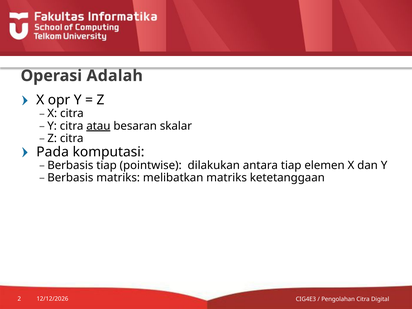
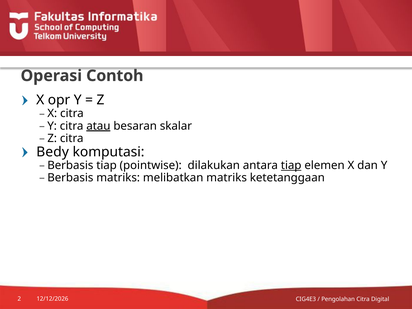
Adalah: Adalah -> Contoh
Pada: Pada -> Bedy
tiap at (291, 165) underline: none -> present
